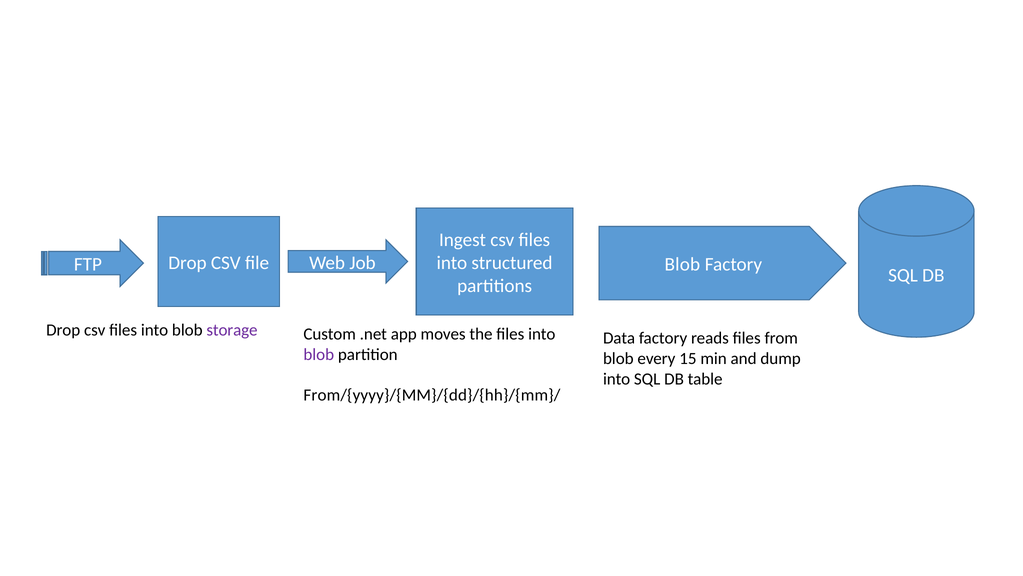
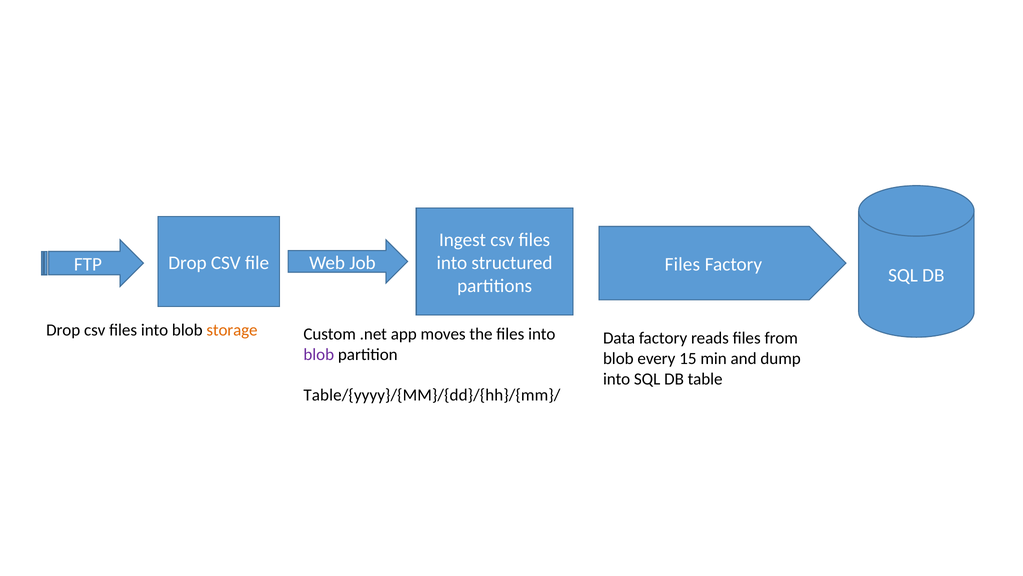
Blob at (682, 264): Blob -> Files
storage colour: purple -> orange
From/{yyyy}/{MM}/{dd}/{hh}/{mm}/: From/{yyyy}/{MM}/{dd}/{hh}/{mm}/ -> Table/{yyyy}/{MM}/{dd}/{hh}/{mm}/
